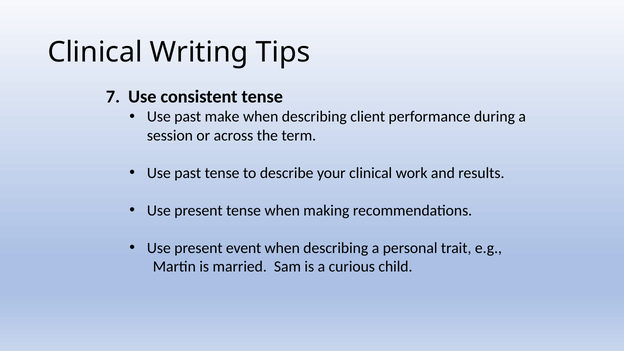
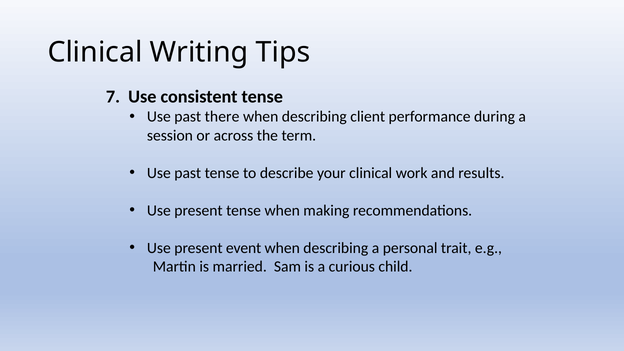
make: make -> there
